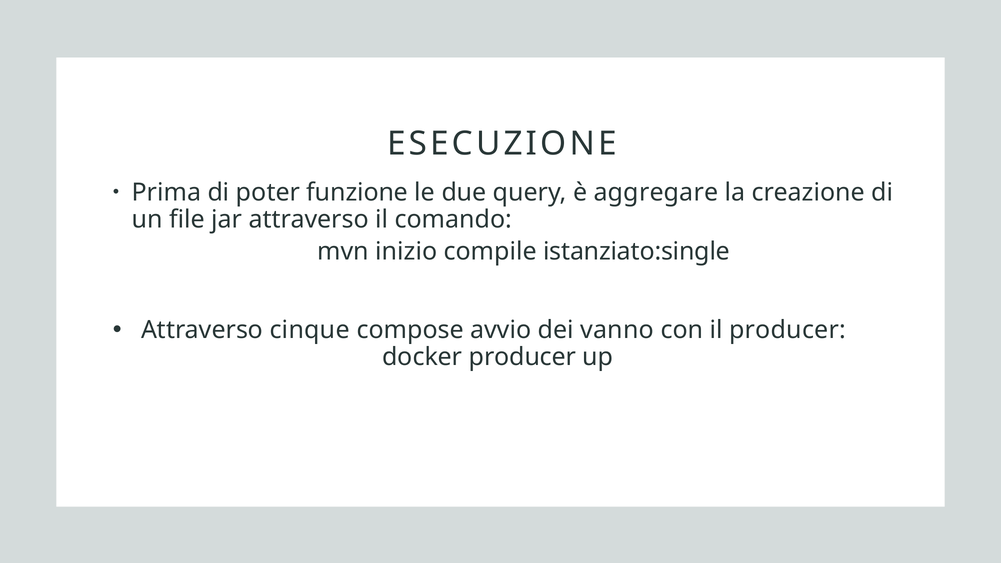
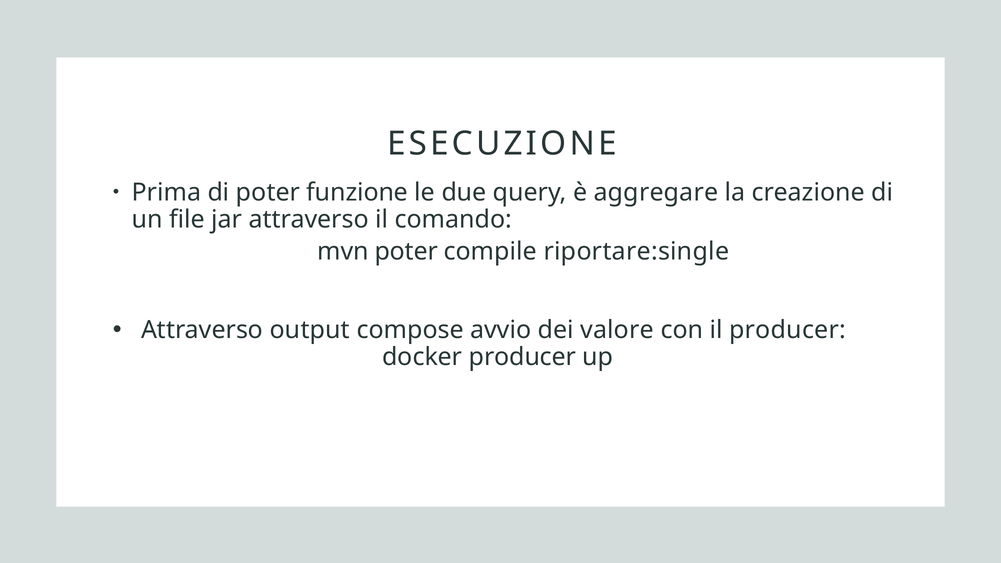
mvn inizio: inizio -> poter
istanziato:single: istanziato:single -> riportare:single
cinque: cinque -> output
vanno: vanno -> valore
